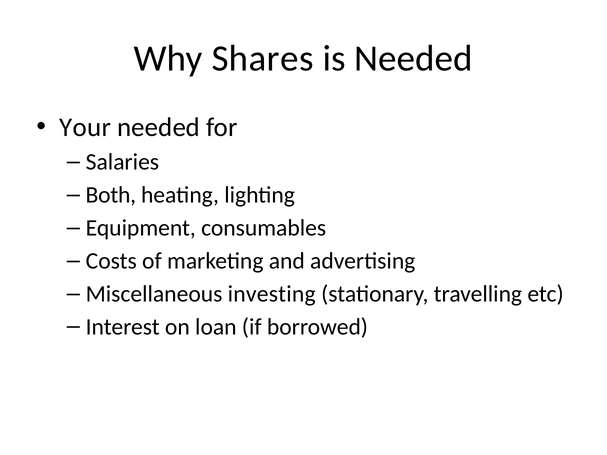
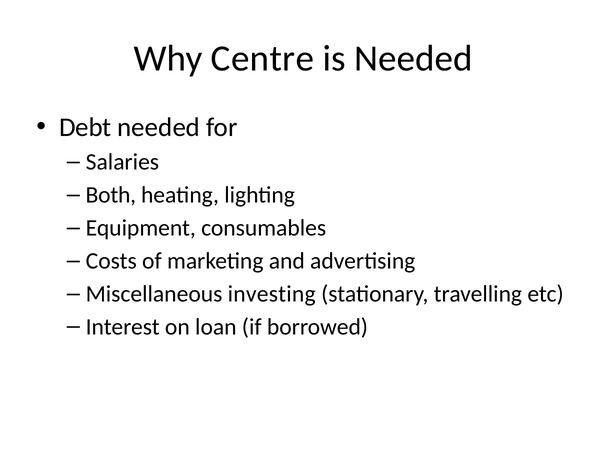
Shares: Shares -> Centre
Your: Your -> Debt
